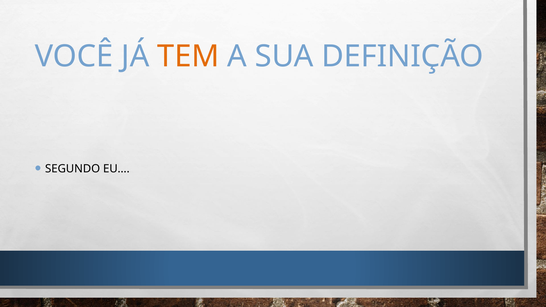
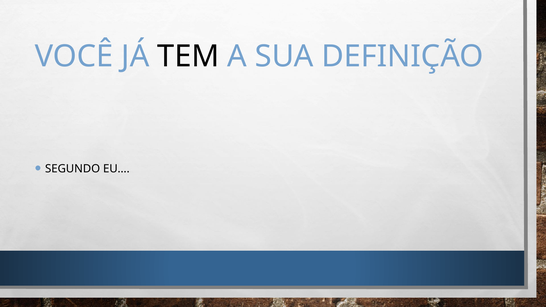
TEM colour: orange -> black
